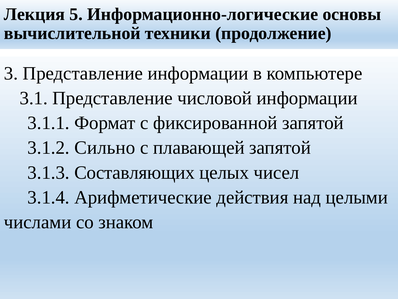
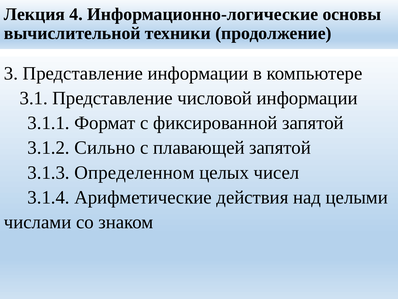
5: 5 -> 4
Составляющих: Составляющих -> Определенном
